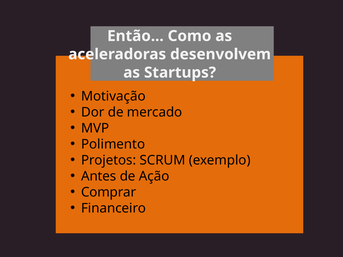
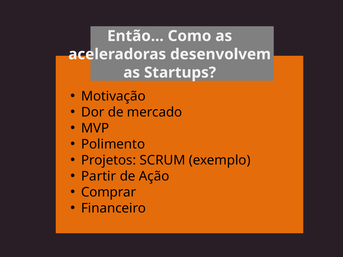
Antes: Antes -> Partir
